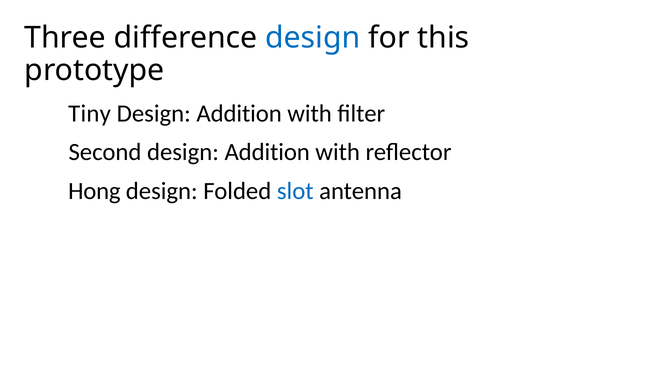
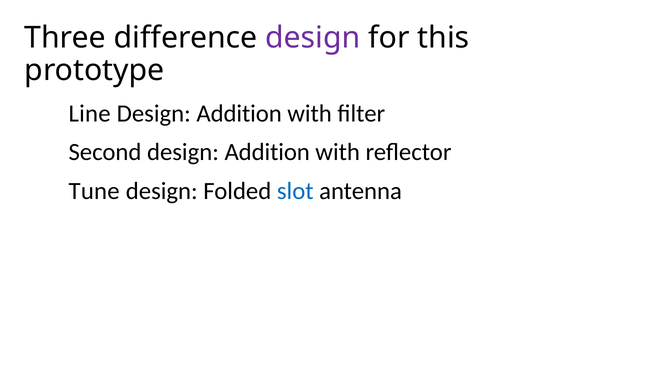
design at (313, 38) colour: blue -> purple
Tiny: Tiny -> Line
Hong: Hong -> Tune
